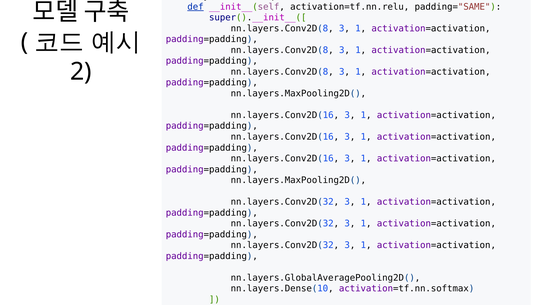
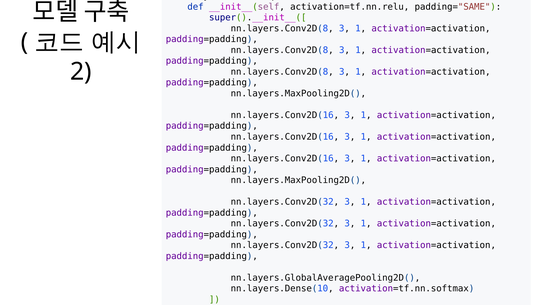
def underline: present -> none
